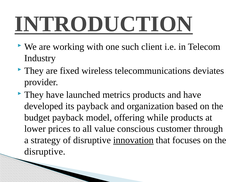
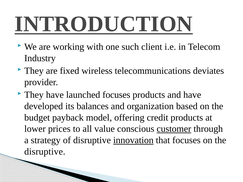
launched metrics: metrics -> focuses
its payback: payback -> balances
while: while -> credit
customer underline: none -> present
